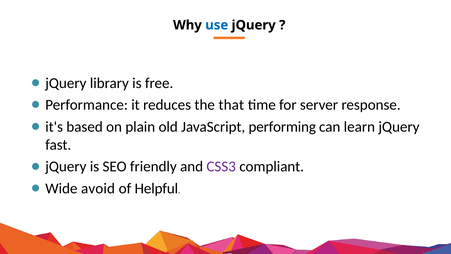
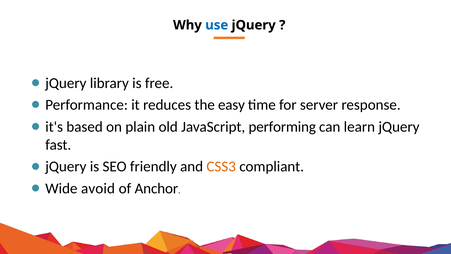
that: that -> easy
CSS3 colour: purple -> orange
Helpful: Helpful -> Anchor
